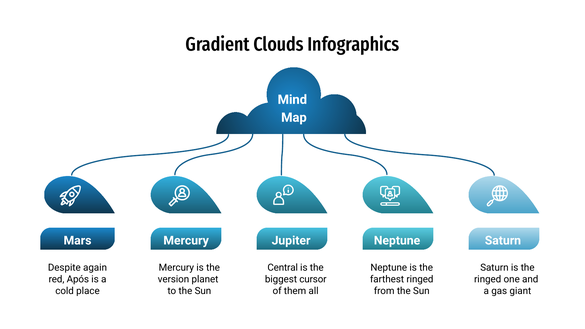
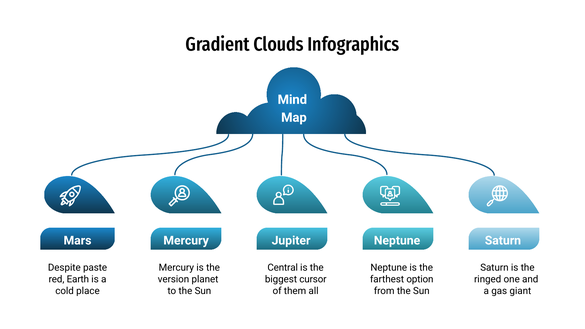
again: again -> paste
Após: Após -> Earth
farthest ringed: ringed -> option
